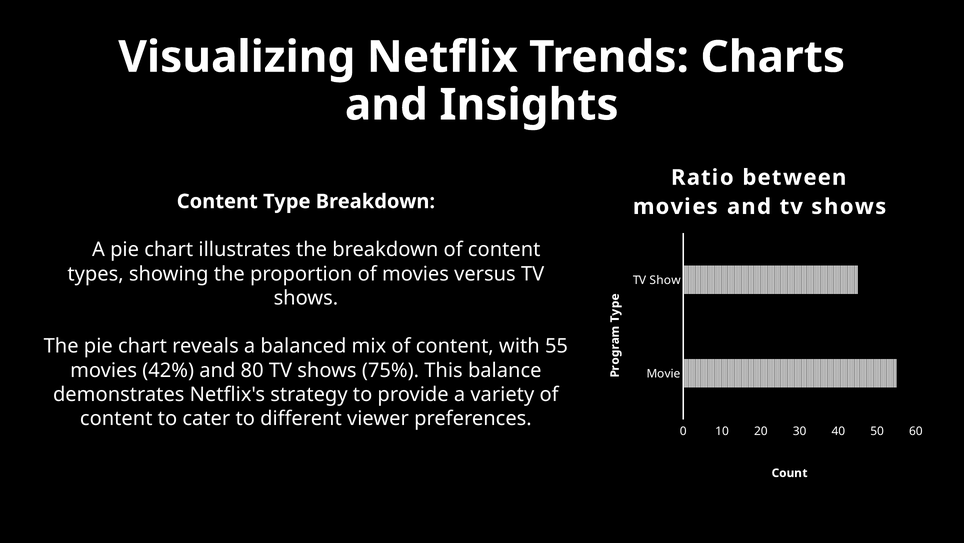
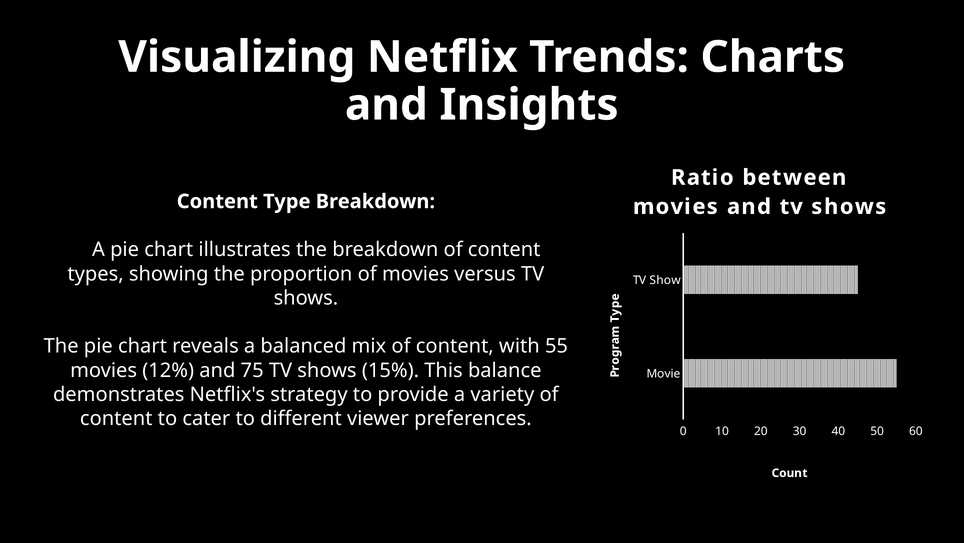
42%: 42% -> 12%
80: 80 -> 75
75%: 75% -> 15%
